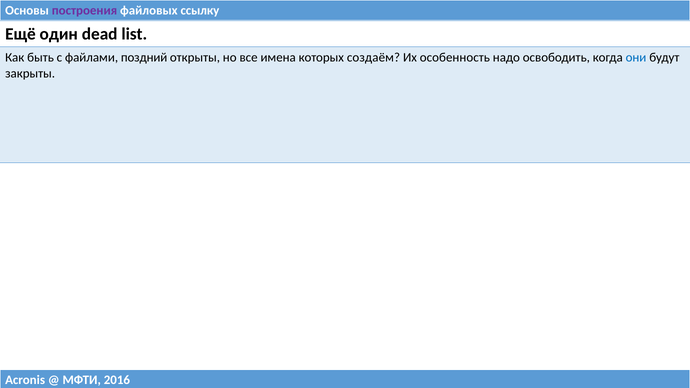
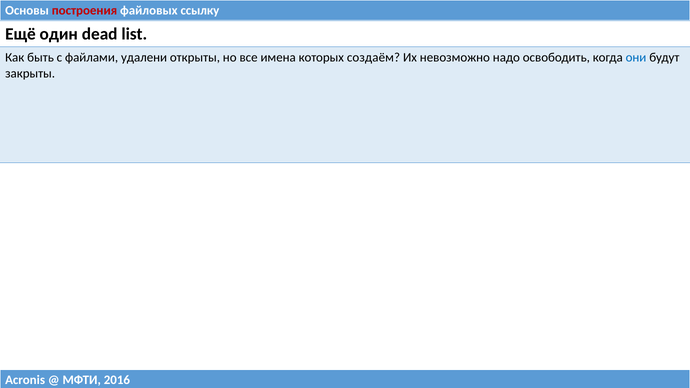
построения colour: purple -> red
поздний: поздний -> удалени
особенность: особенность -> невозможно
